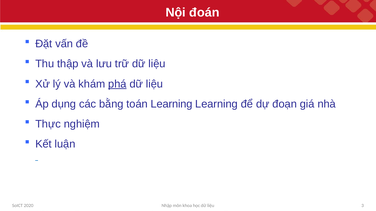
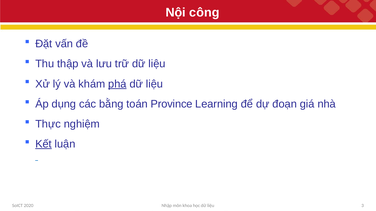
đoán: đoán -> công
toán Learning: Learning -> Province
Kết underline: none -> present
